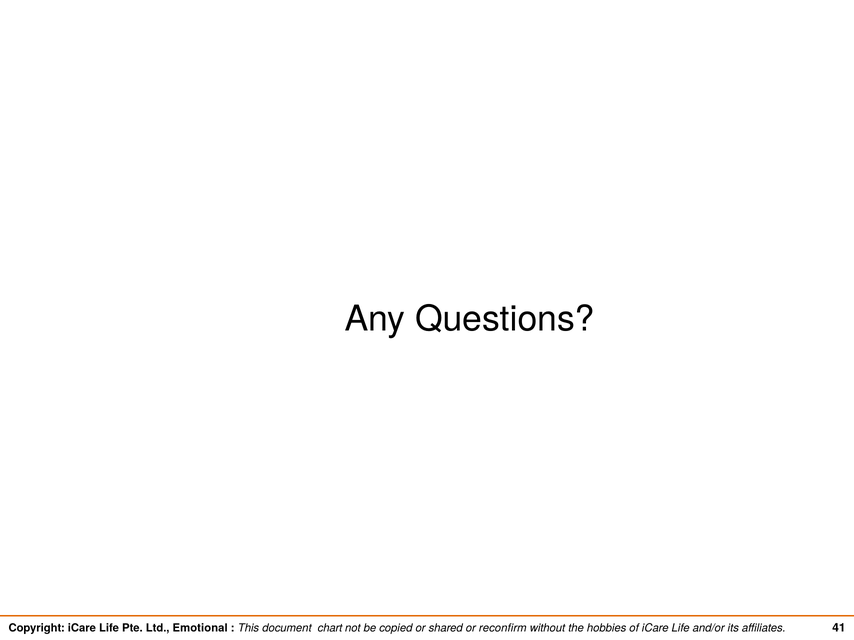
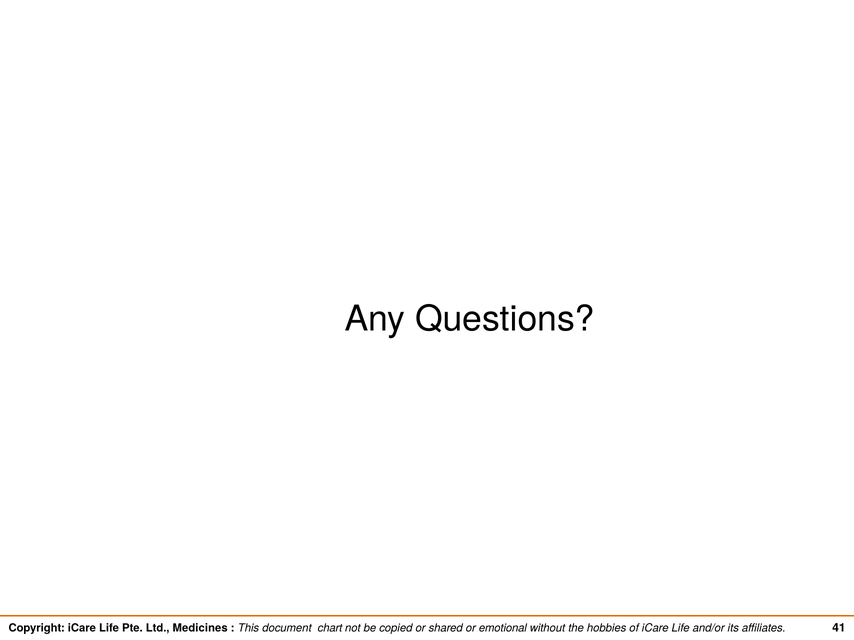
Emotional: Emotional -> Medicines
reconfirm: reconfirm -> emotional
